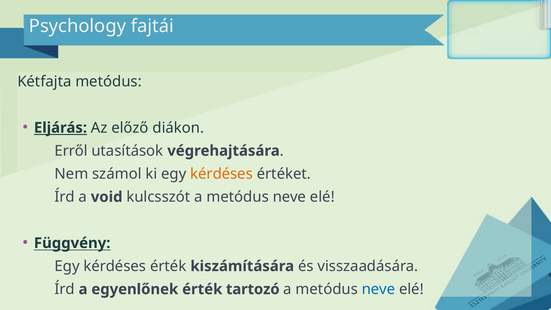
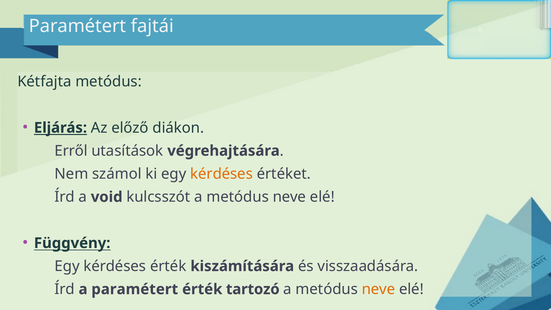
Psychology at (78, 26): Psychology -> Paramétert
a egyenlőnek: egyenlőnek -> paramétert
neve at (379, 289) colour: blue -> orange
